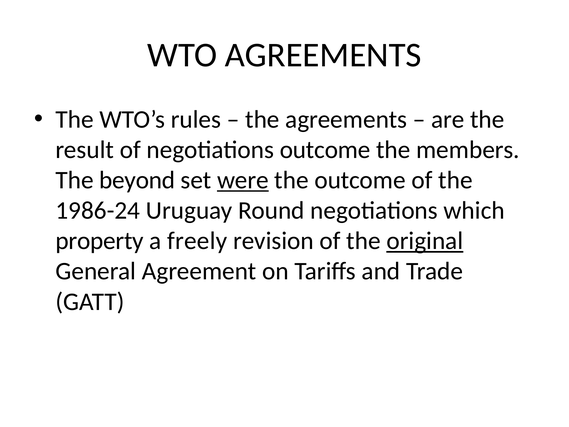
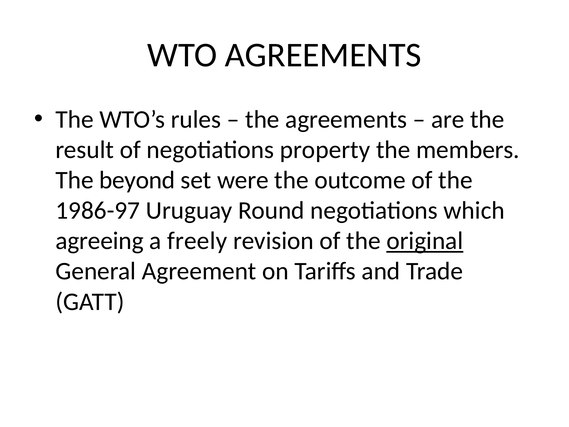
negotiations outcome: outcome -> property
were underline: present -> none
1986-24: 1986-24 -> 1986-97
property: property -> agreeing
